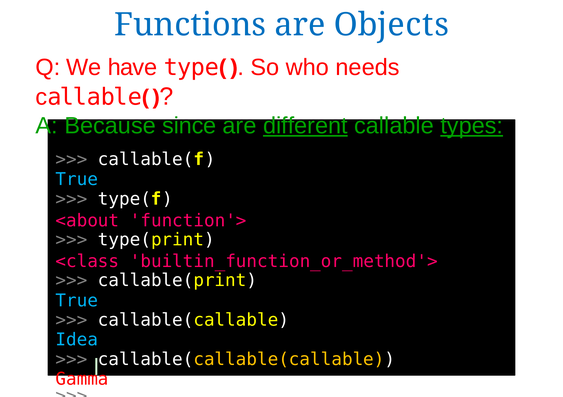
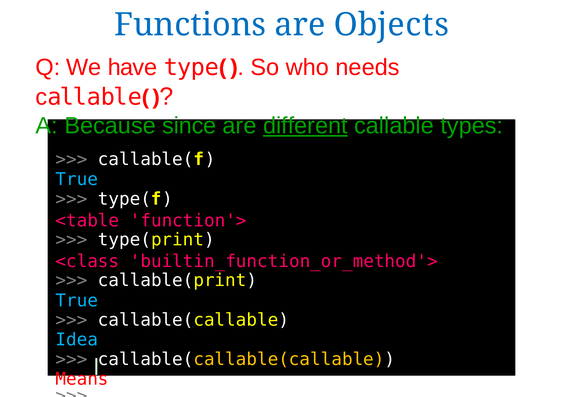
types underline: present -> none
<about: <about -> <table
Gamma: Gamma -> Means
